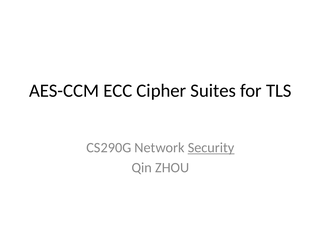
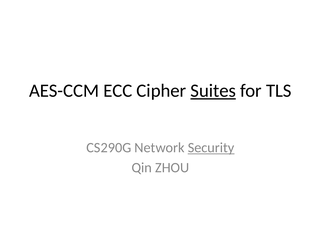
Suites underline: none -> present
